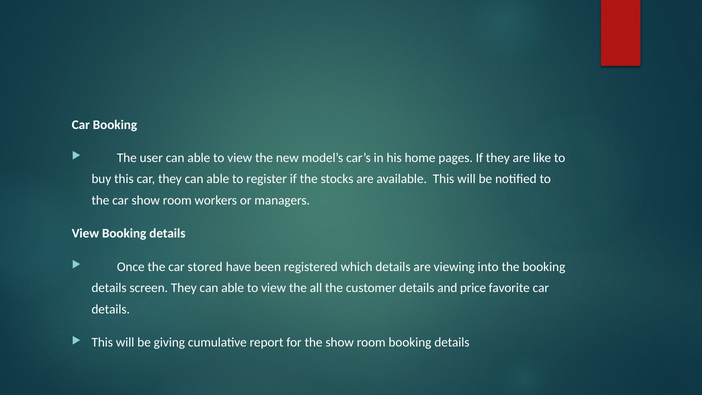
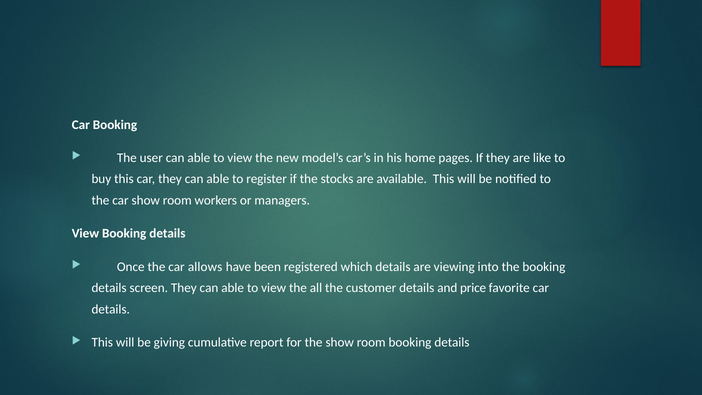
stored: stored -> allows
